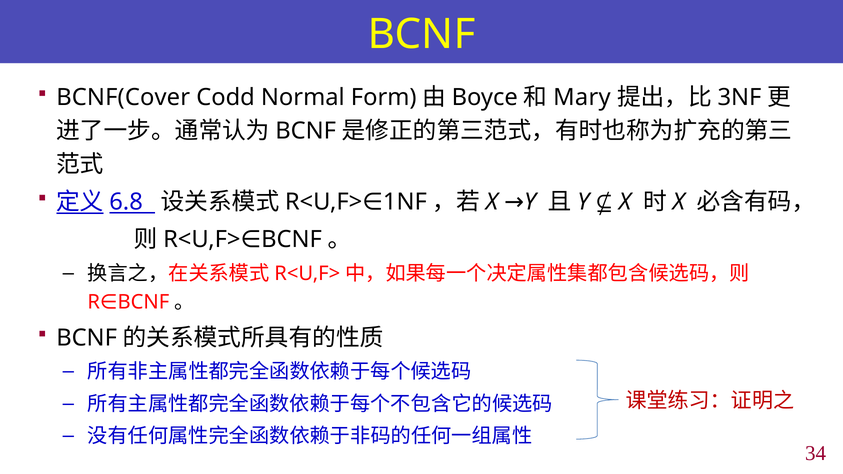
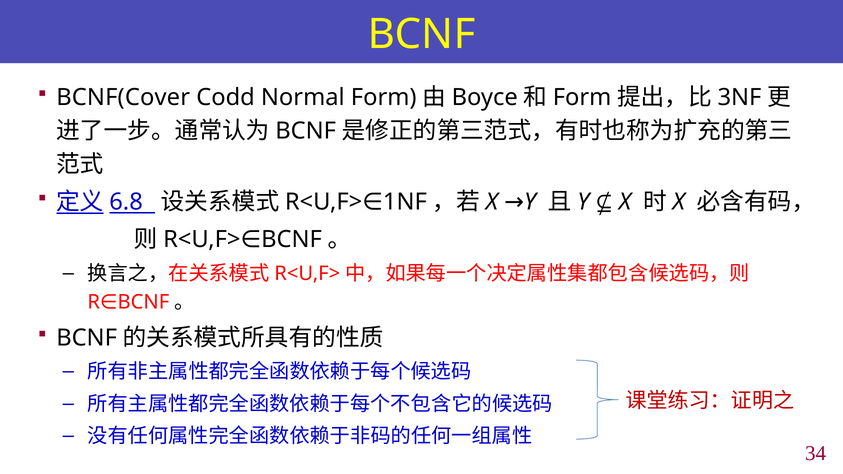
Mary at (582, 98): Mary -> Form
